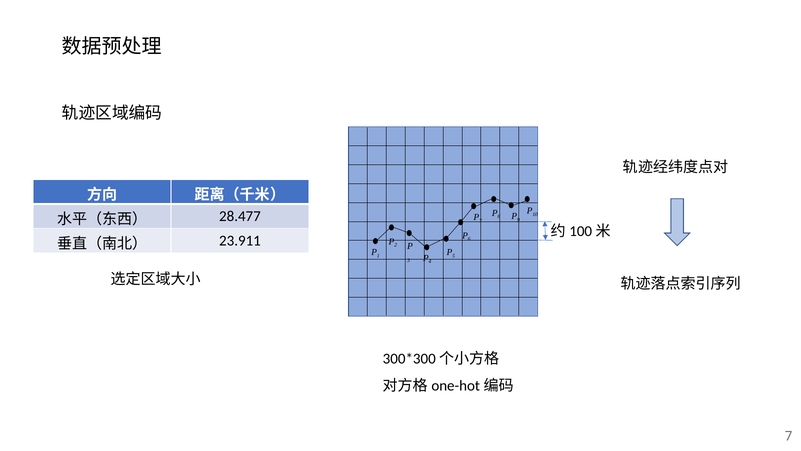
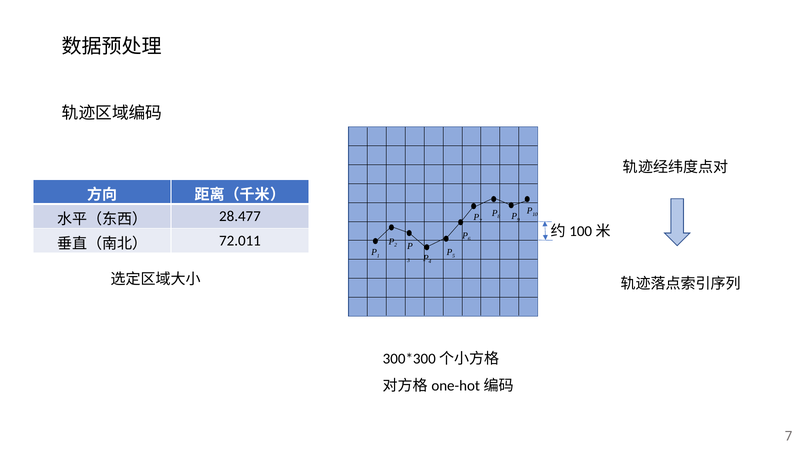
23.911: 23.911 -> 72.011
